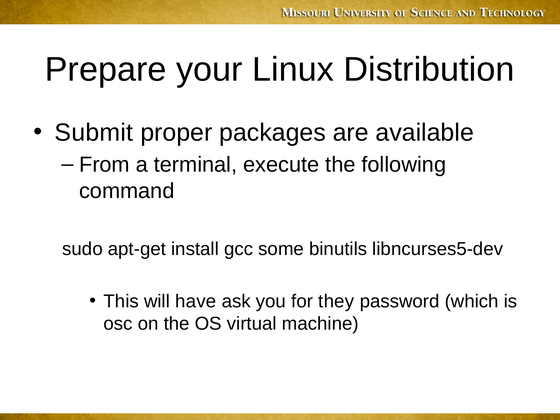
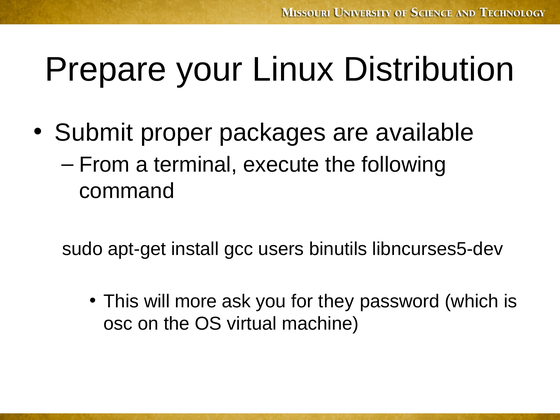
some: some -> users
have: have -> more
